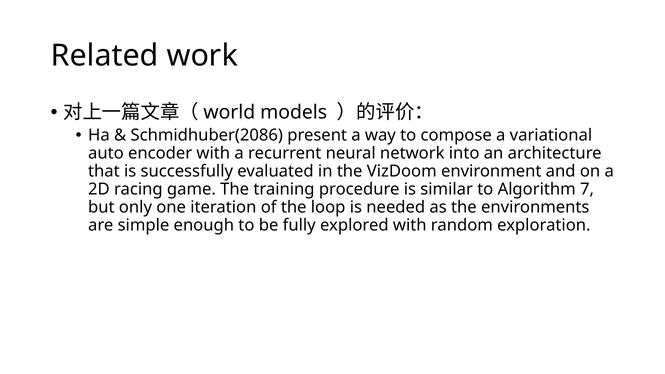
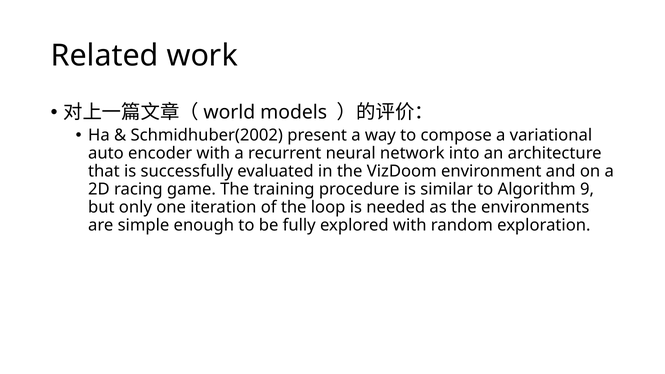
Schmidhuber(2086: Schmidhuber(2086 -> Schmidhuber(2002
7: 7 -> 9
